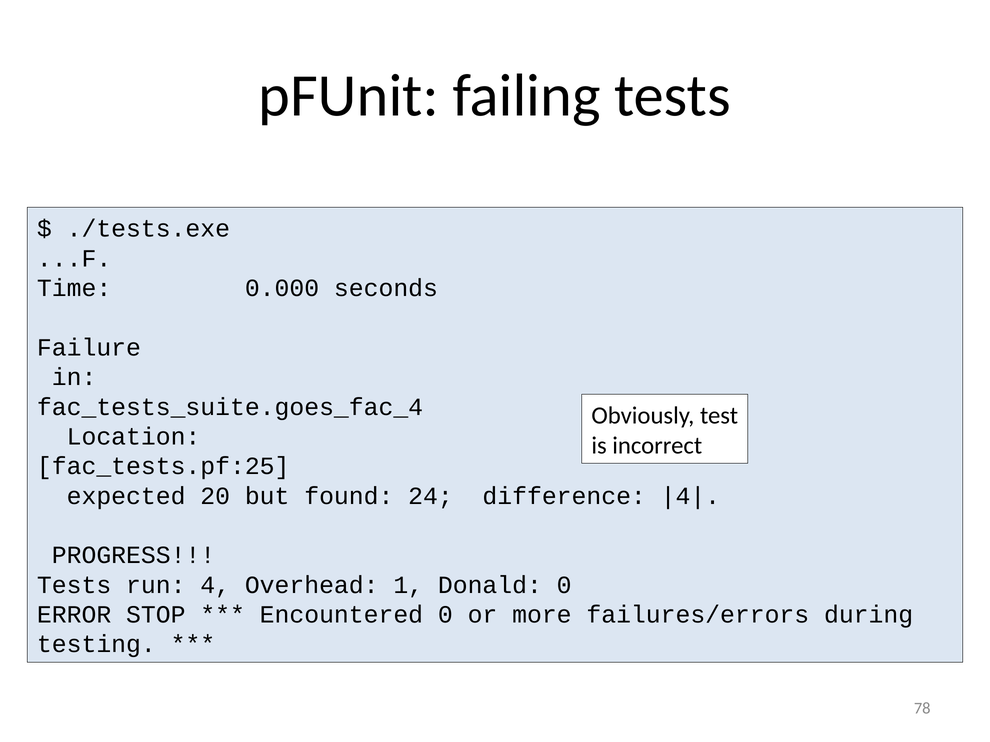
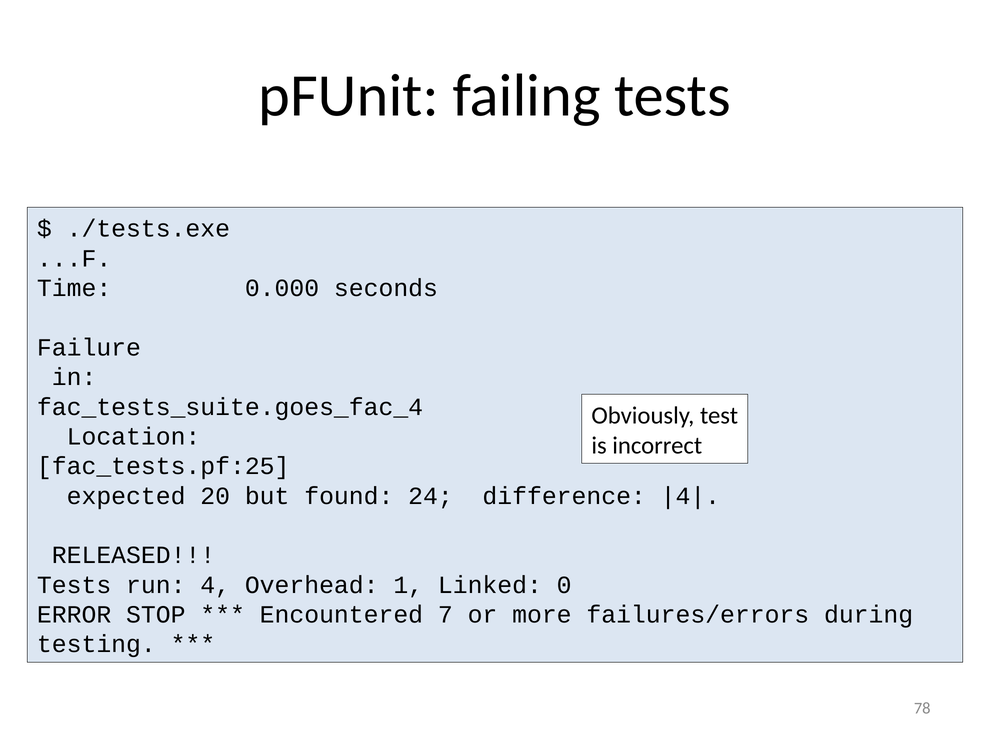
PROGRESS: PROGRESS -> RELEASED
Donald: Donald -> Linked
Encountered 0: 0 -> 7
